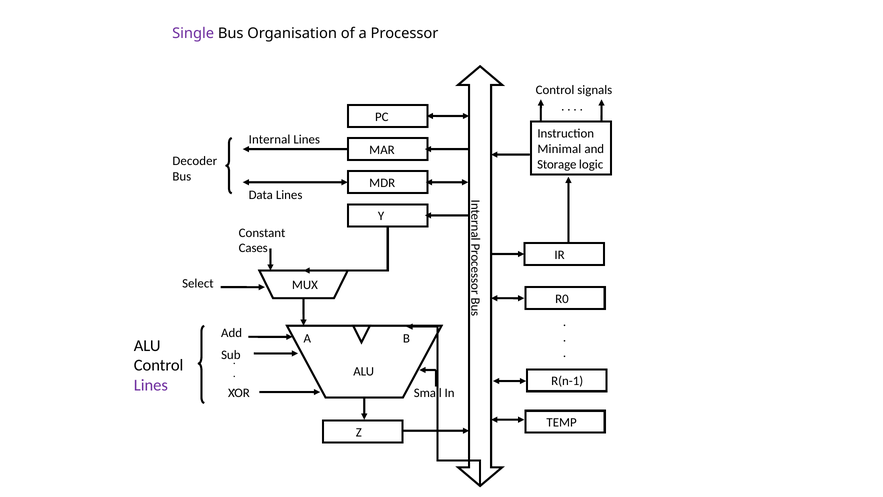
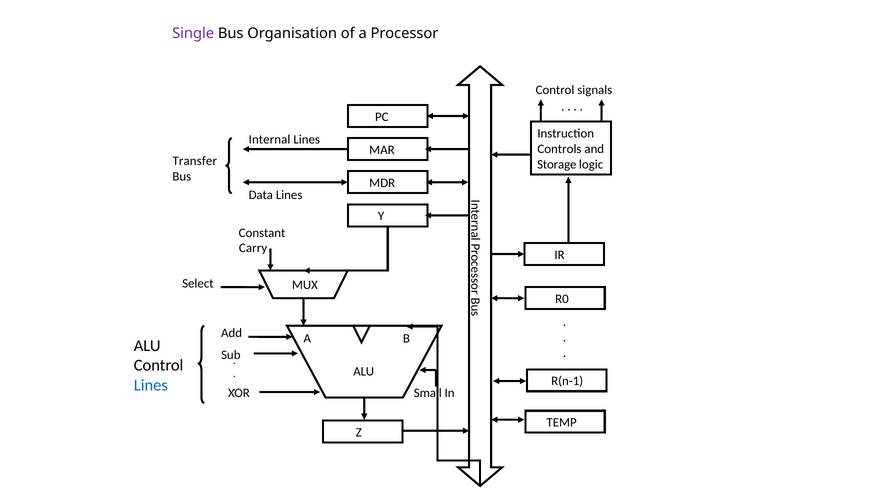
Minimal: Minimal -> Controls
Decoder: Decoder -> Transfer
Cases: Cases -> Carry
Lines at (151, 385) colour: purple -> blue
